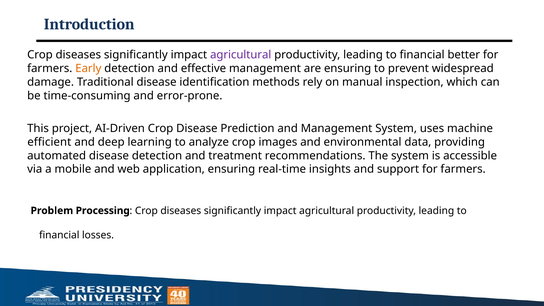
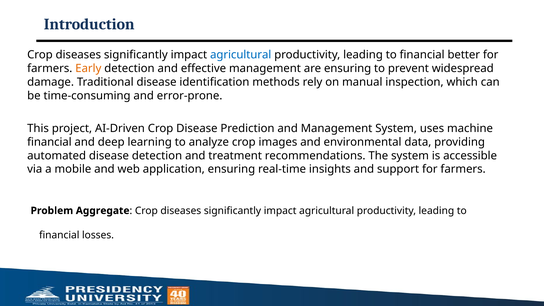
agricultural at (241, 55) colour: purple -> blue
efficient at (49, 142): efficient -> financial
Processing: Processing -> Aggregate
